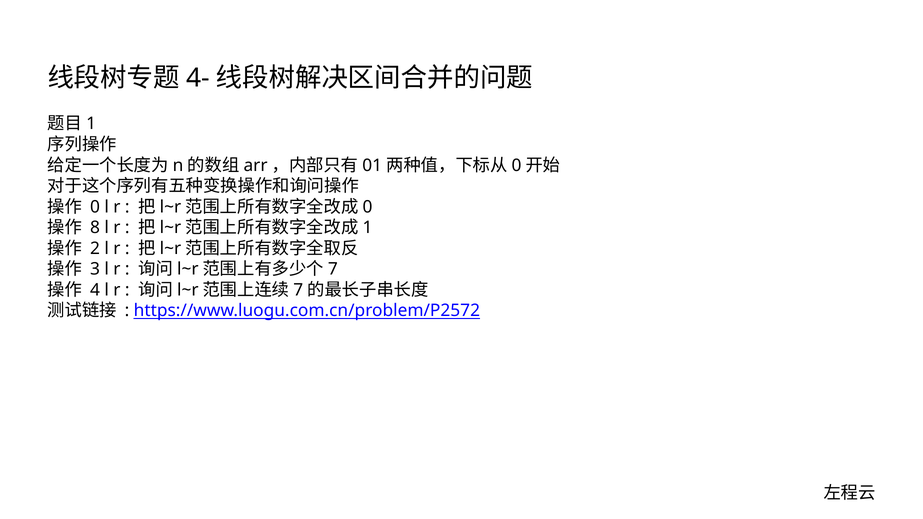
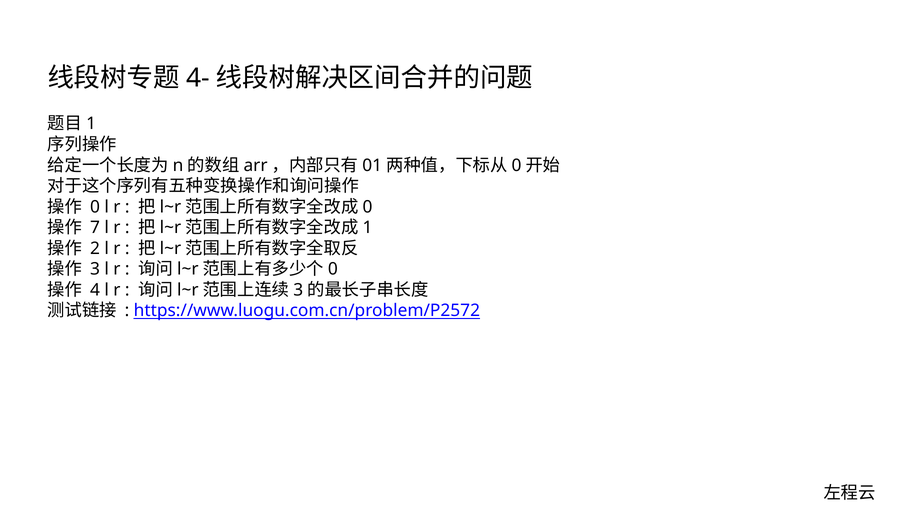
8: 8 -> 7
7 at (333, 269): 7 -> 0
7 at (298, 290): 7 -> 3
